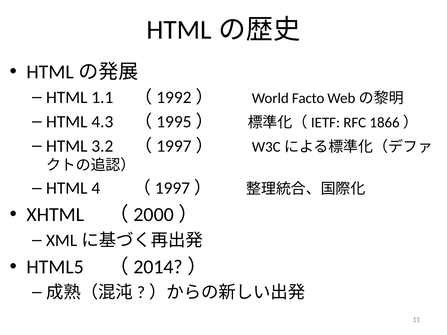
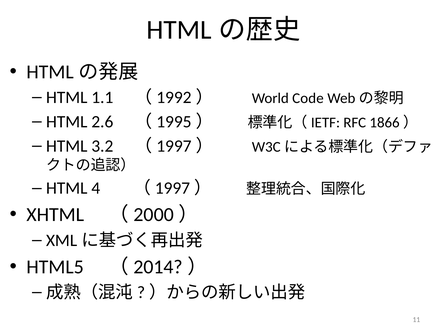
Facto: Facto -> Code
4.3: 4.3 -> 2.6
